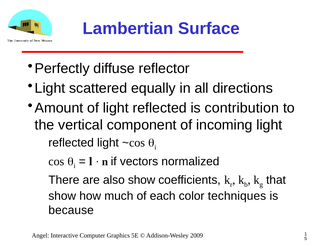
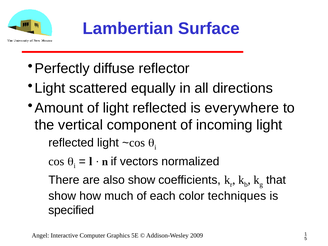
contribution: contribution -> everywhere
because: because -> specified
